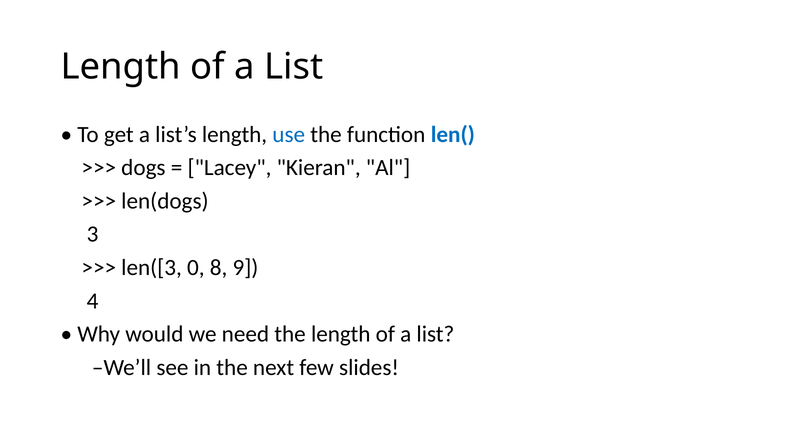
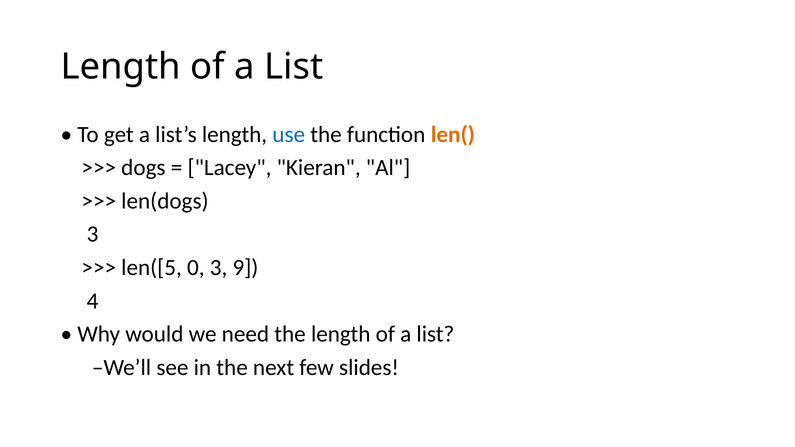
len( colour: blue -> orange
len([3: len([3 -> len([5
0 8: 8 -> 3
